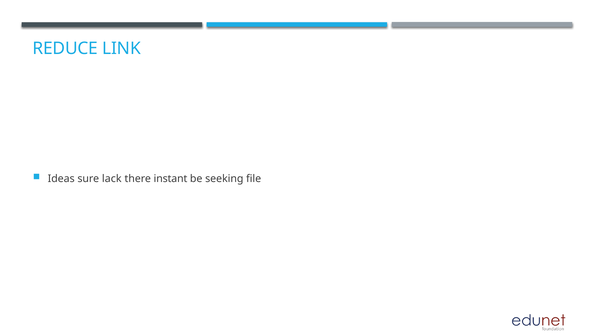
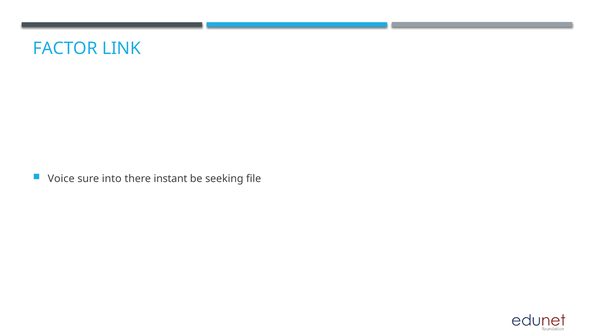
REDUCE: REDUCE -> FACTOR
Ideas: Ideas -> Voice
lack: lack -> into
